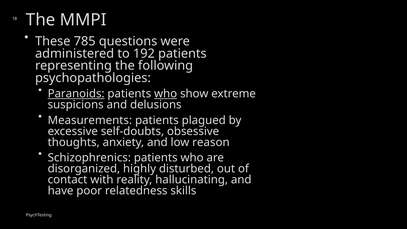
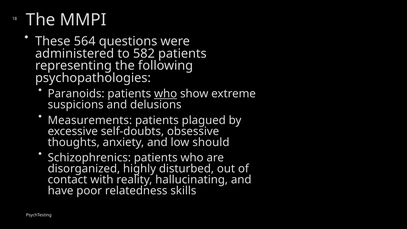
785: 785 -> 564
192: 192 -> 582
Paranoids underline: present -> none
reason: reason -> should
